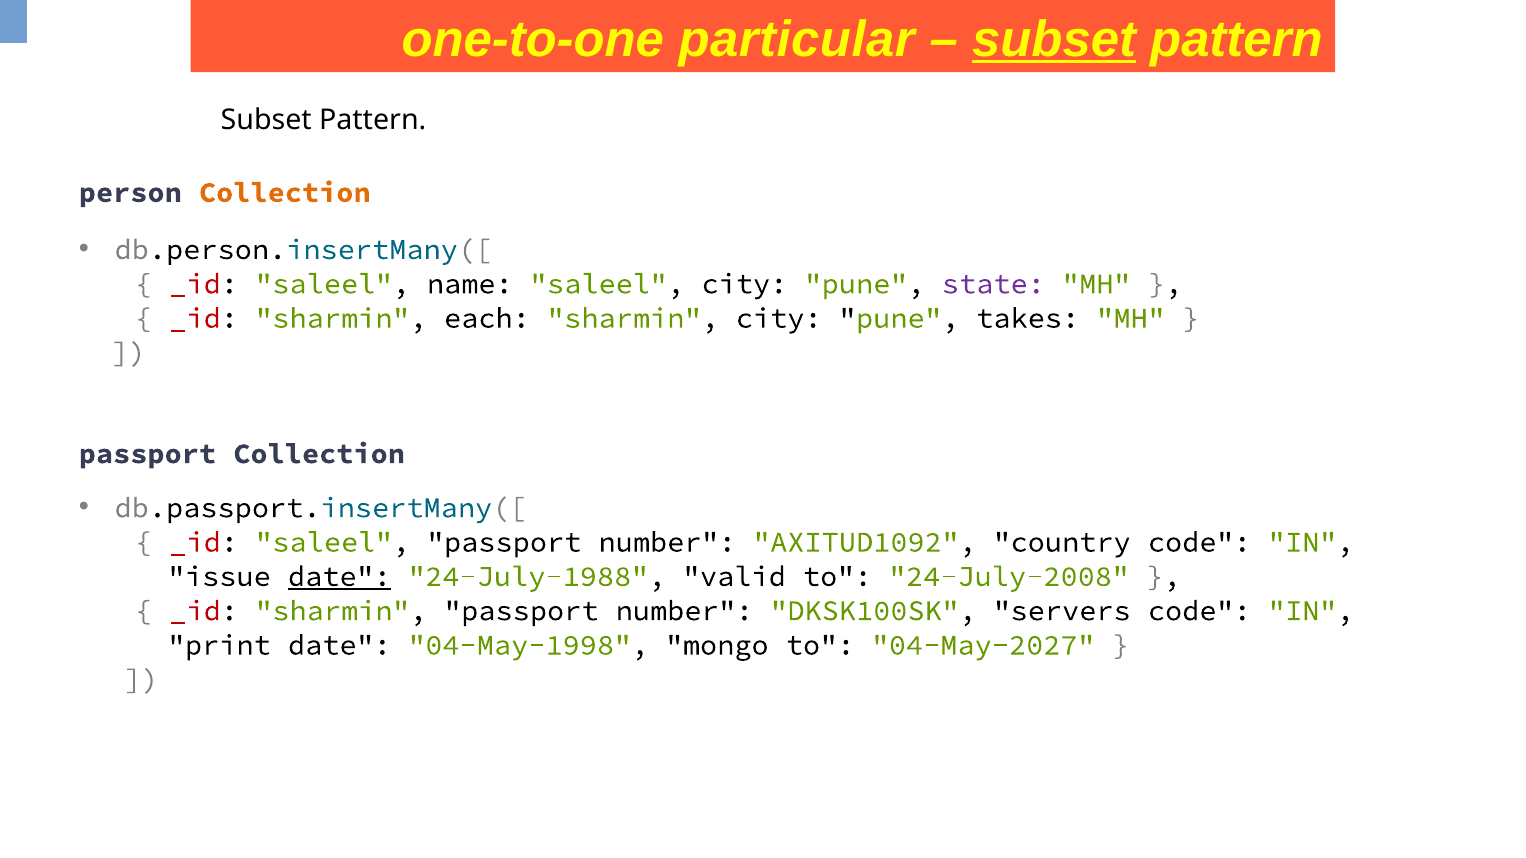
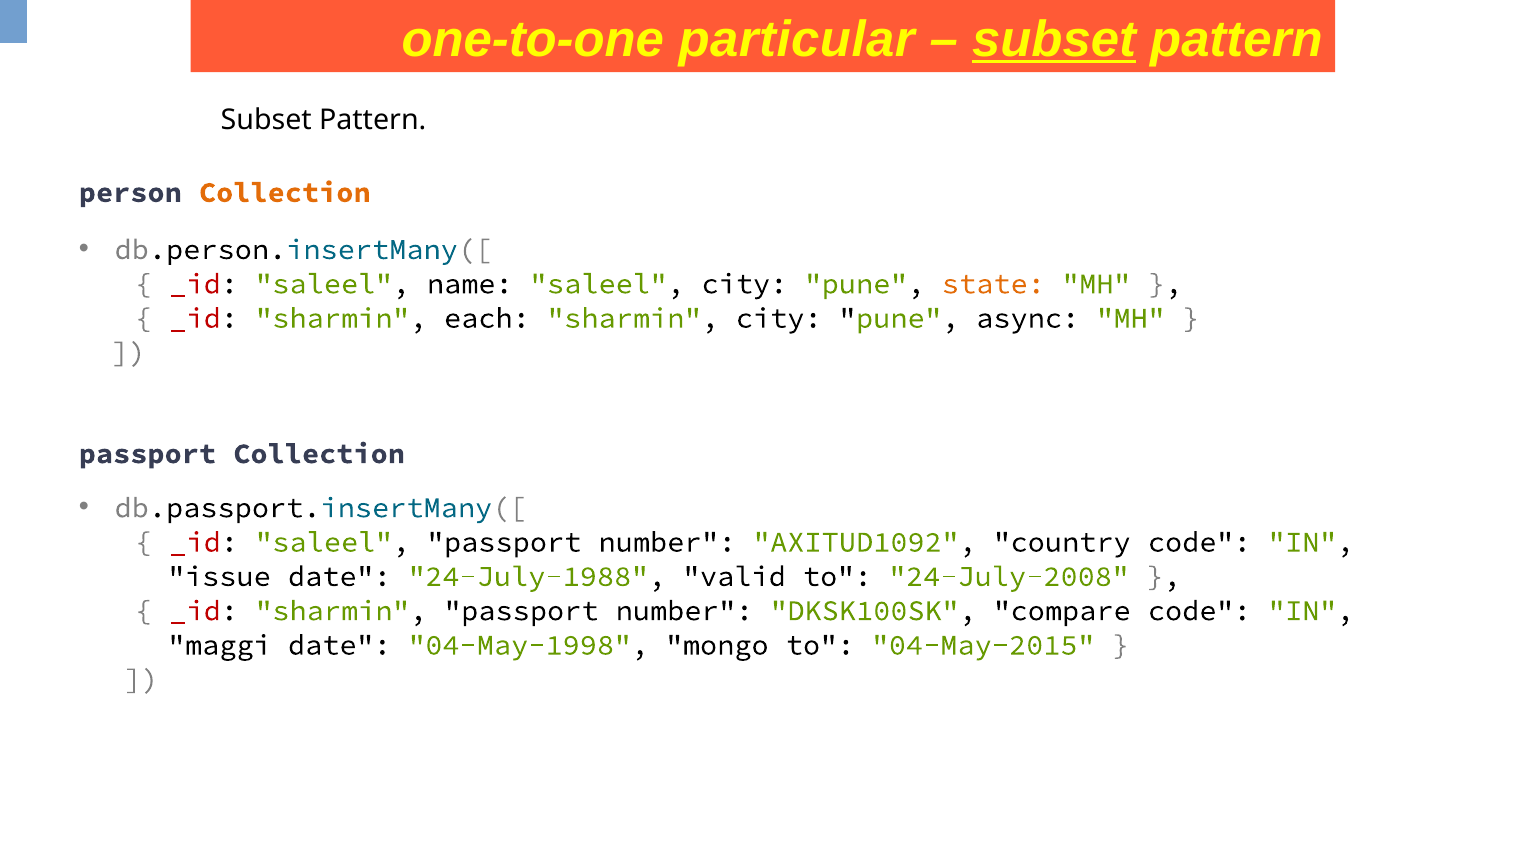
state colour: purple -> orange
takes: takes -> async
date at (339, 577) underline: present -> none
servers: servers -> compare
print: print -> maggi
04-May-2027: 04-May-2027 -> 04-May-2015
